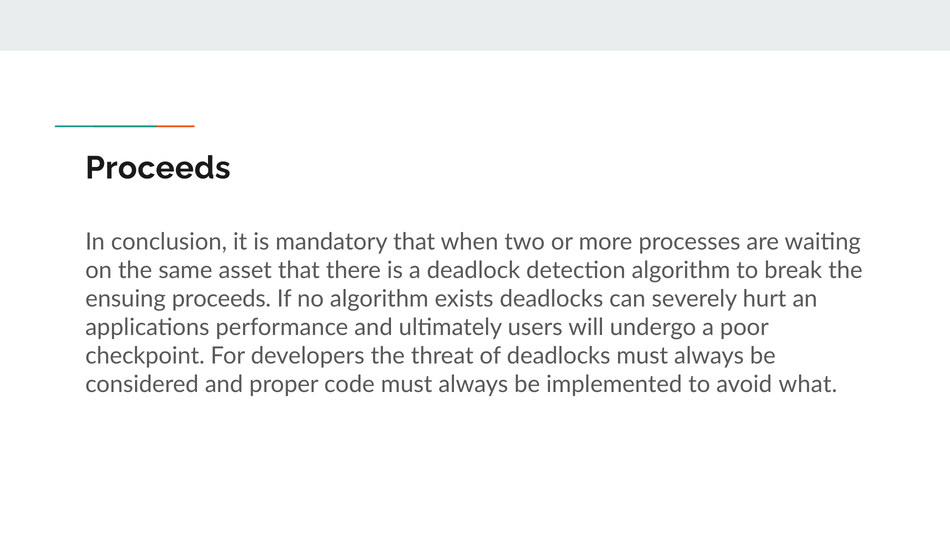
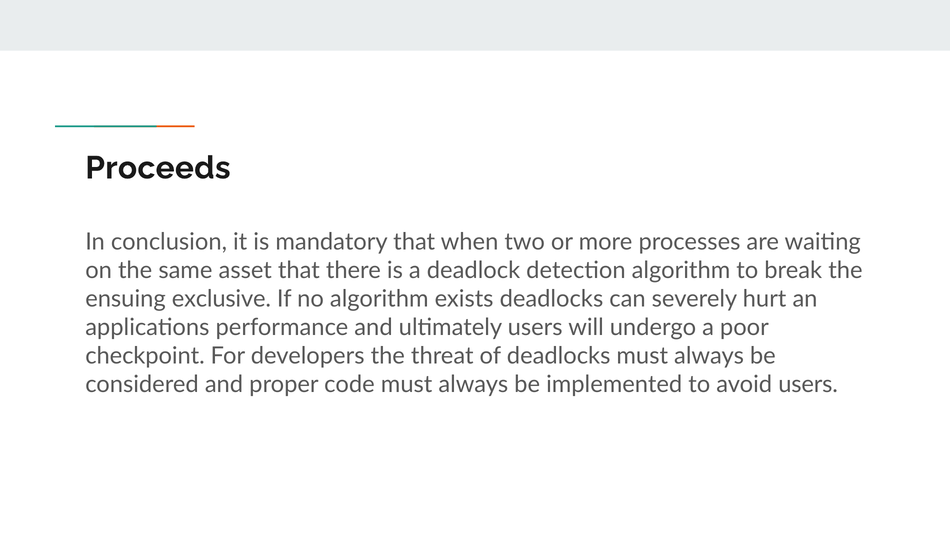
ensuing proceeds: proceeds -> exclusive
avoid what: what -> users
